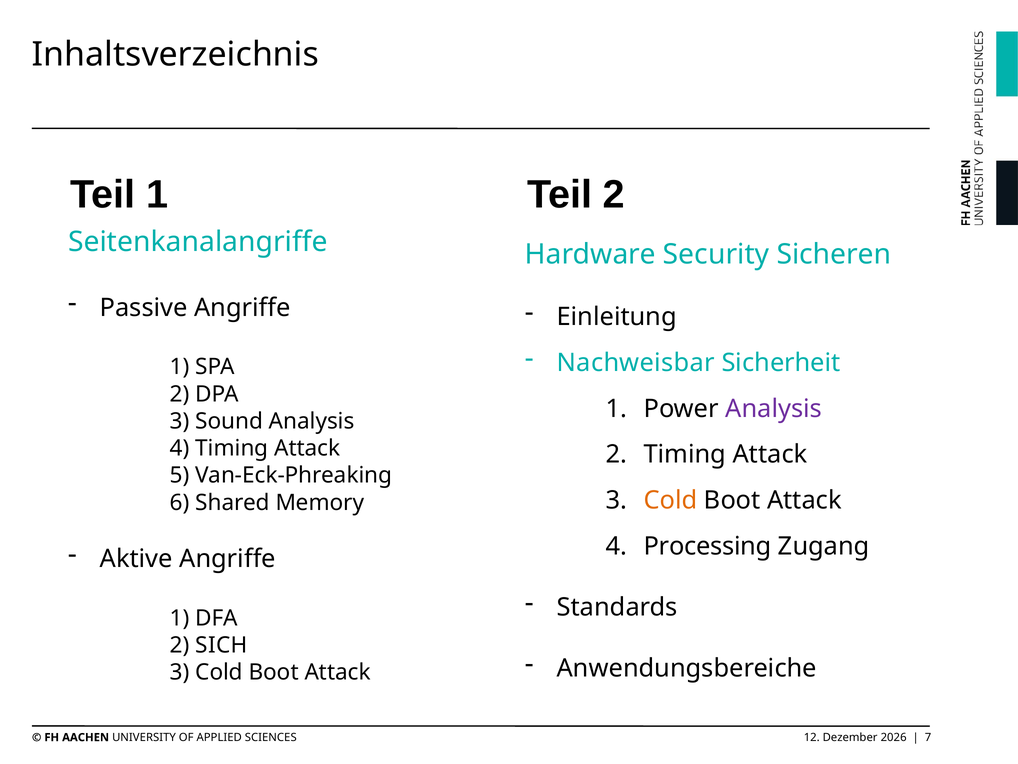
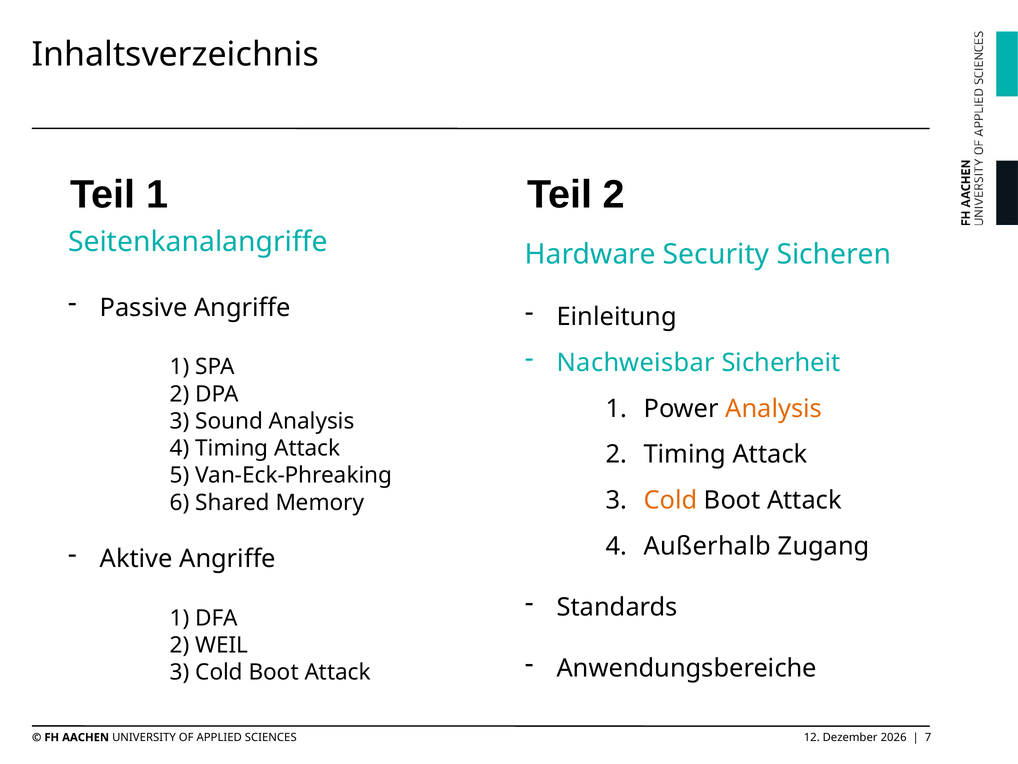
Analysis at (774, 408) colour: purple -> orange
Processing: Processing -> Außerhalb
SICH: SICH -> WEIL
